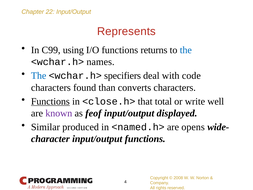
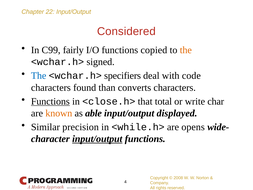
Represents: Represents -> Considered
using: using -> fairly
returns: returns -> copied
the at (186, 50) colour: blue -> orange
names: names -> signed
well: well -> char
known colour: purple -> orange
feof: feof -> able
produced: produced -> precision
<named.h>: <named.h> -> <while.h>
input/output at (97, 139) underline: none -> present
